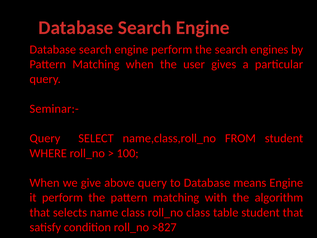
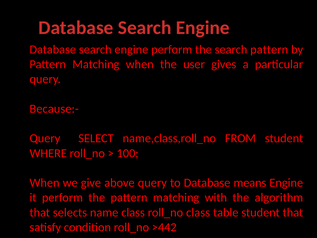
search engines: engines -> pattern
Seminar:-: Seminar:- -> Because:-
>827: >827 -> >442
